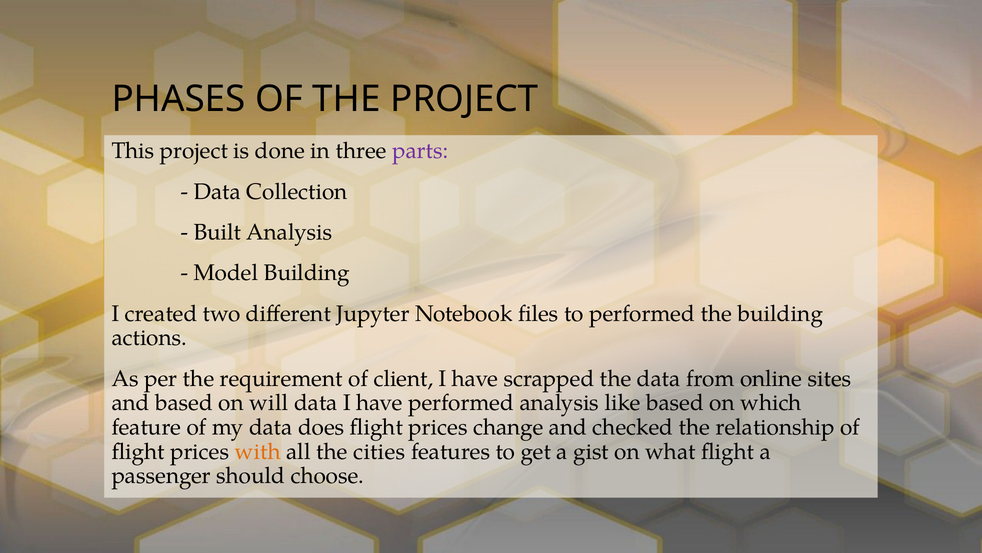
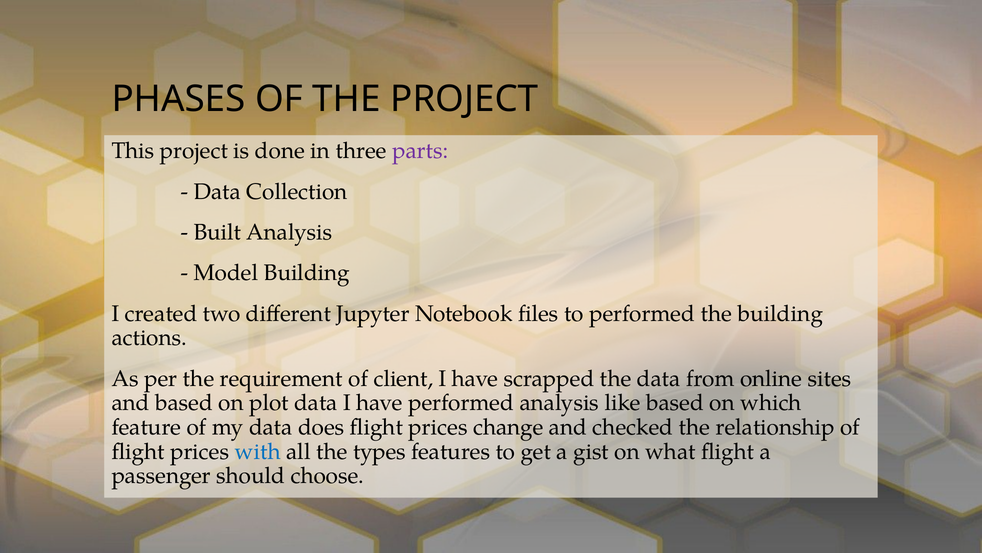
will: will -> plot
with colour: orange -> blue
cities: cities -> types
